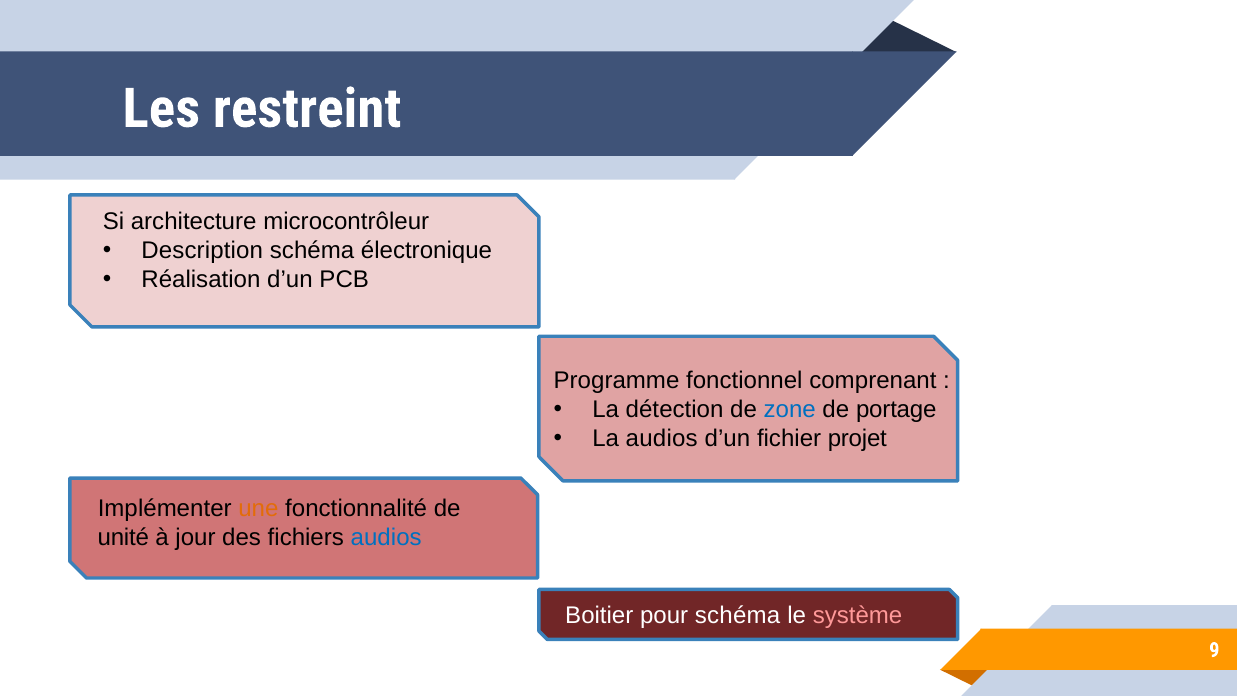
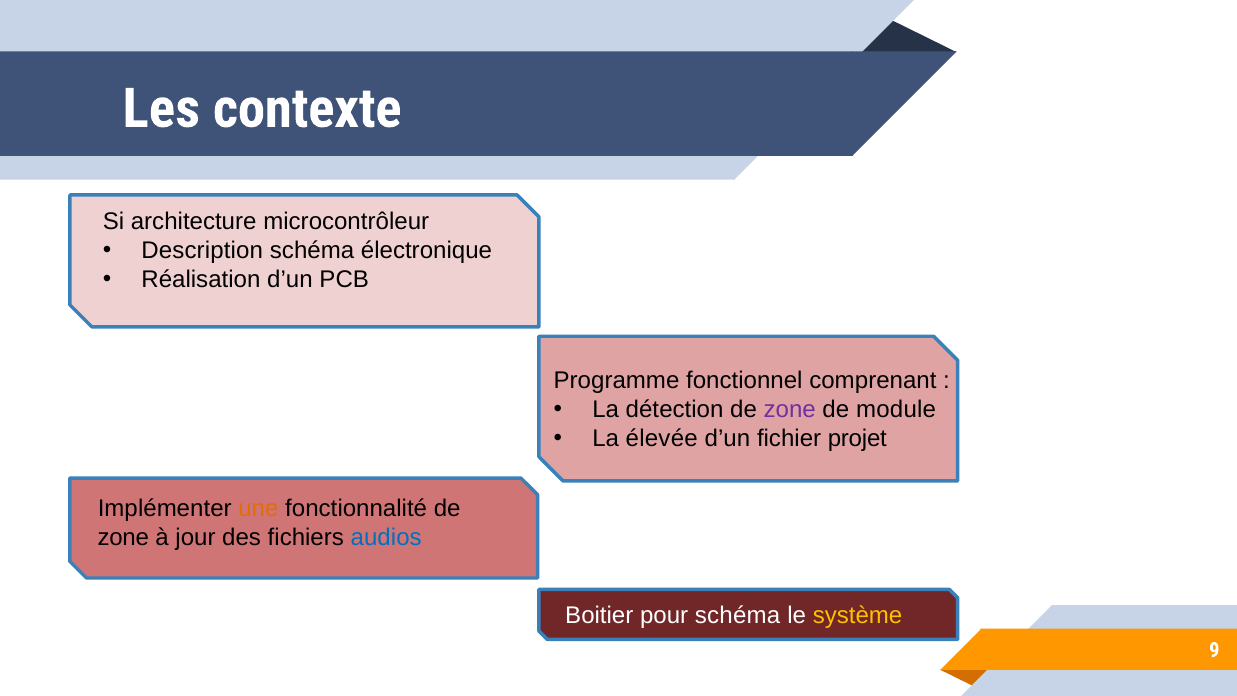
restreint: restreint -> contexte
zone at (790, 410) colour: blue -> purple
portage: portage -> module
La audios: audios -> élevée
unité at (123, 537): unité -> zone
système colour: pink -> yellow
